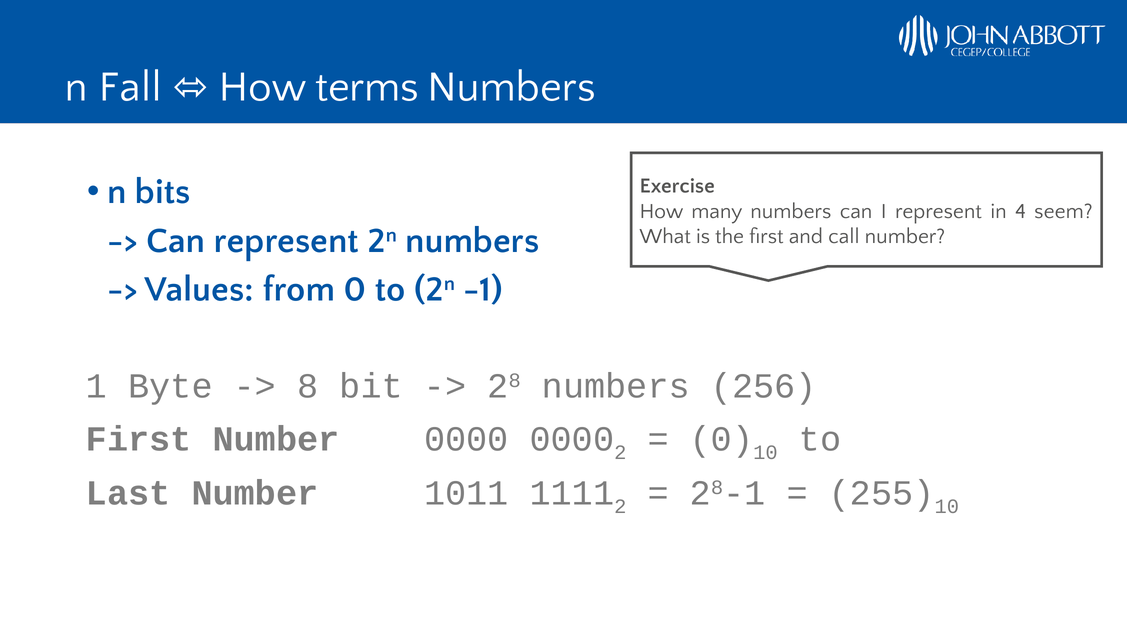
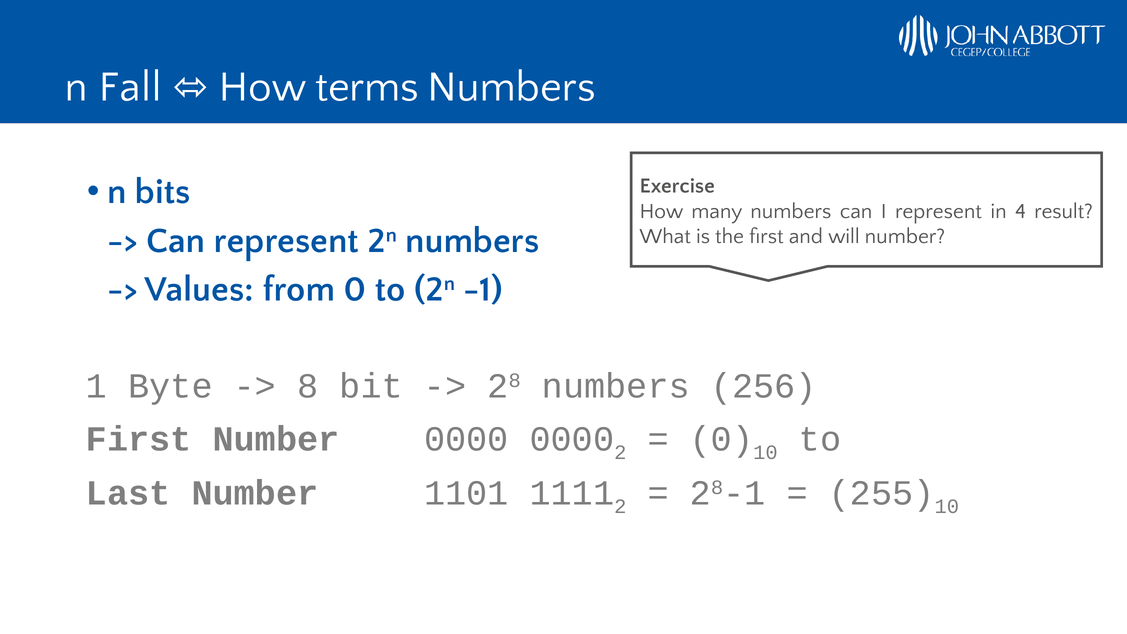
seem: seem -> result
call: call -> will
1011: 1011 -> 1101
